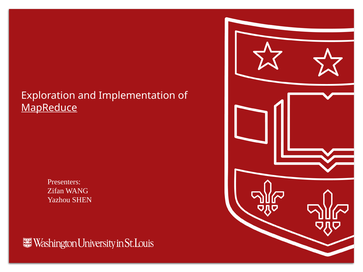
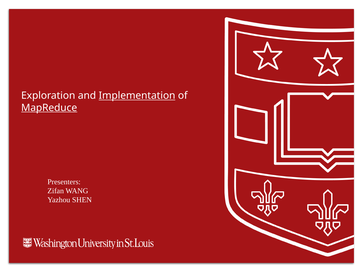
Implementation underline: none -> present
